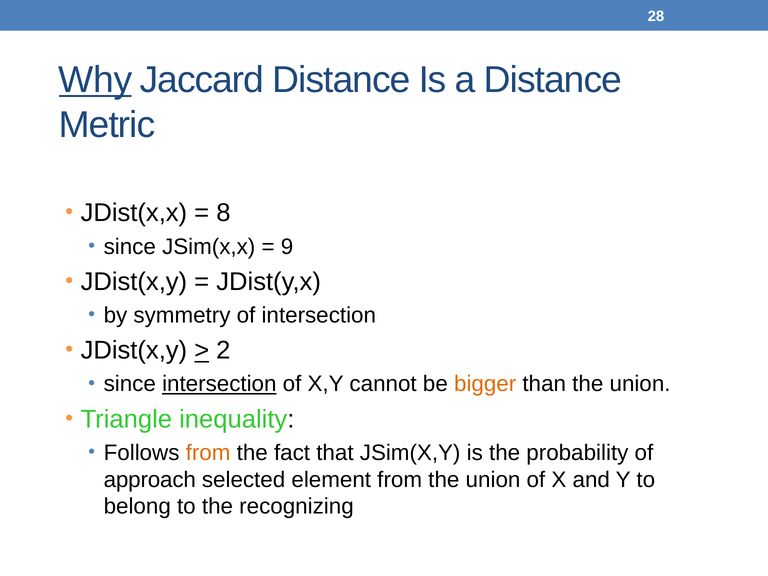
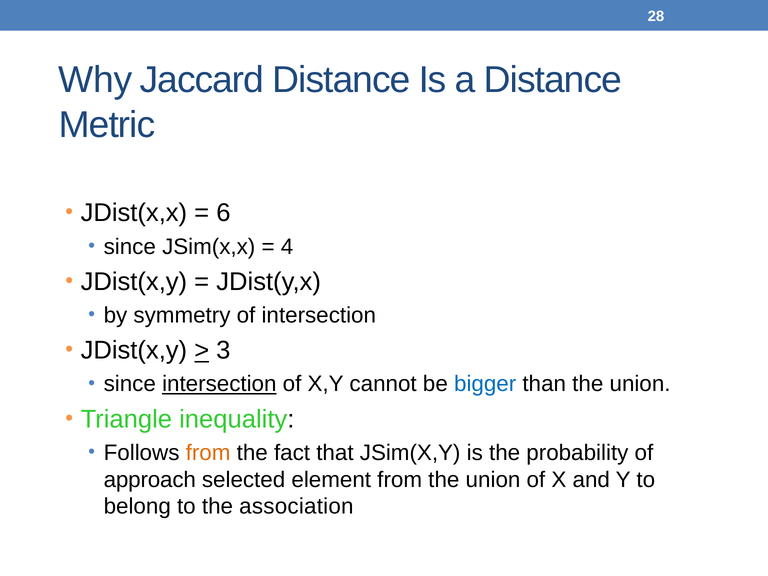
Why underline: present -> none
8: 8 -> 6
9: 9 -> 4
2: 2 -> 3
bigger colour: orange -> blue
recognizing: recognizing -> association
